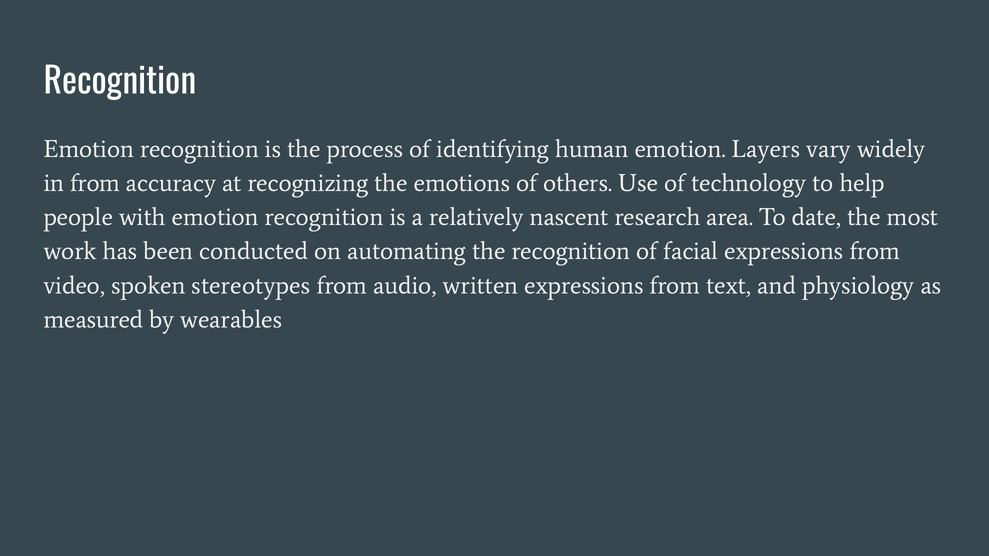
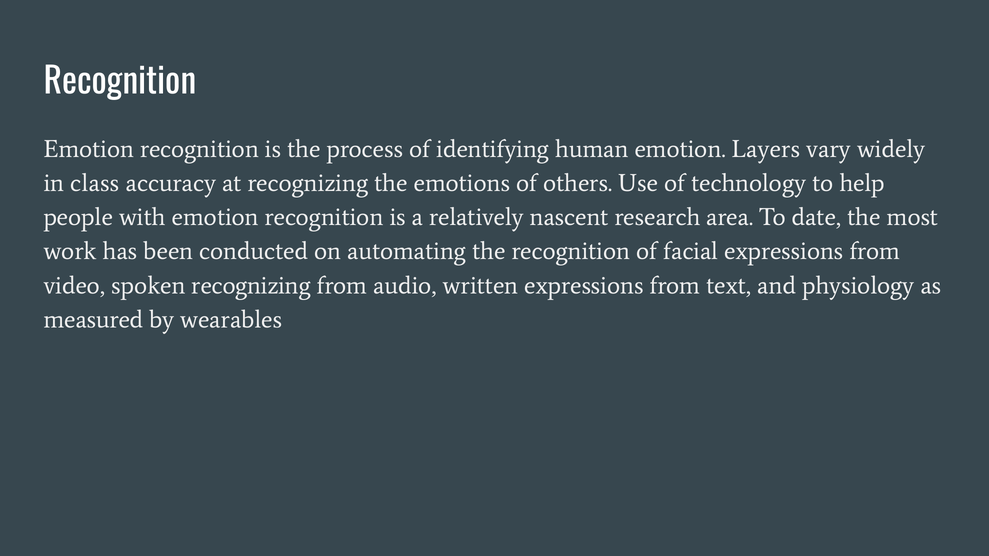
in from: from -> class
spoken stereotypes: stereotypes -> recognizing
